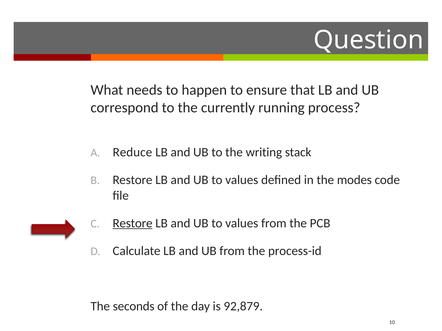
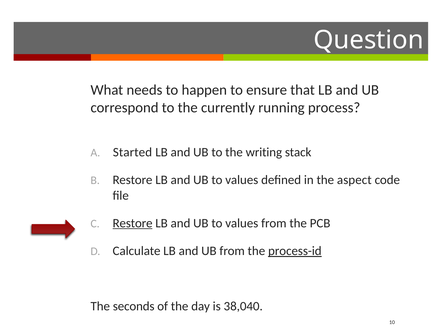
Reduce: Reduce -> Started
modes: modes -> aspect
process-id underline: none -> present
92,879: 92,879 -> 38,040
